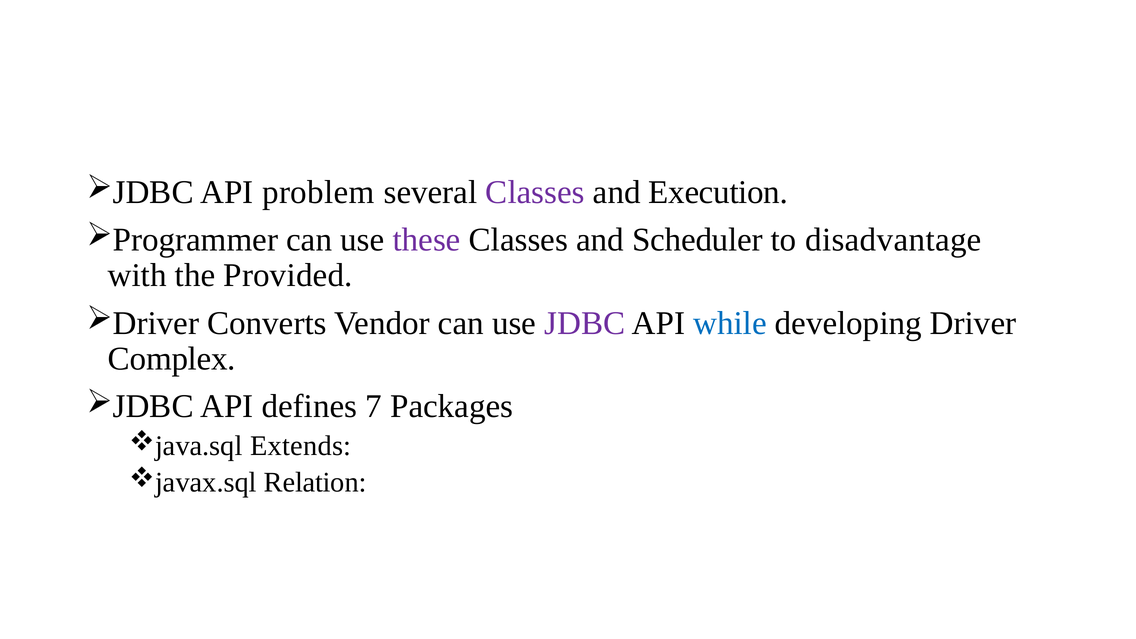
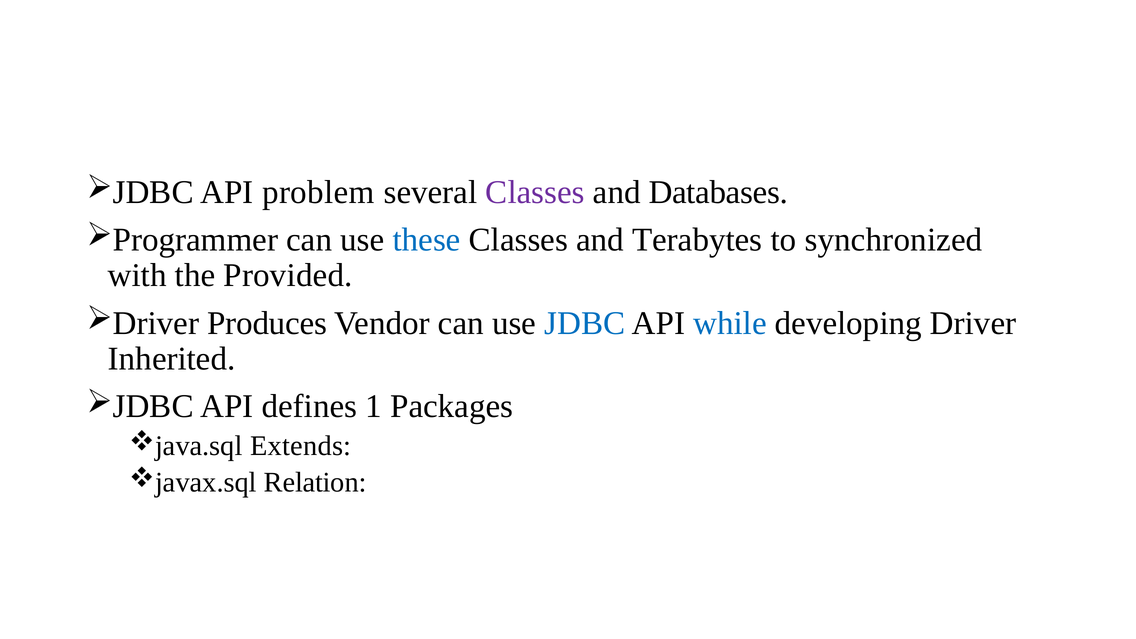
Execution: Execution -> Databases
these colour: purple -> blue
Scheduler: Scheduler -> Terabytes
disadvantage: disadvantage -> synchronized
Converts: Converts -> Produces
JDBC colour: purple -> blue
Complex: Complex -> Inherited
7: 7 -> 1
